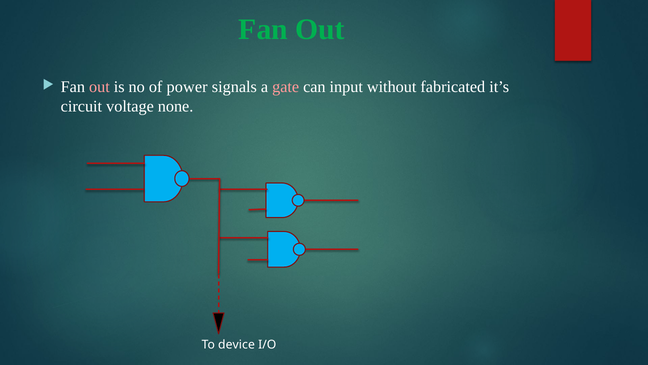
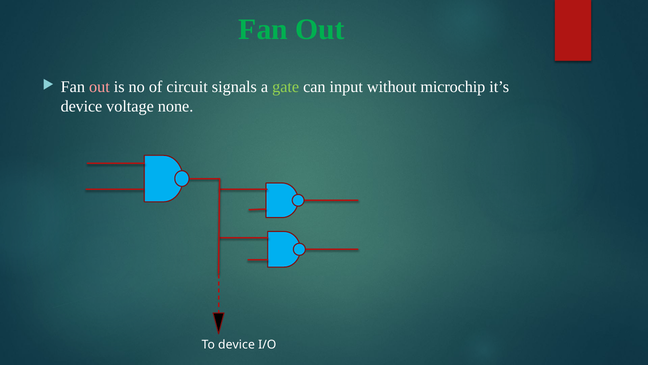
power: power -> circuit
gate colour: pink -> light green
fabricated: fabricated -> microchip
circuit at (81, 106): circuit -> device
